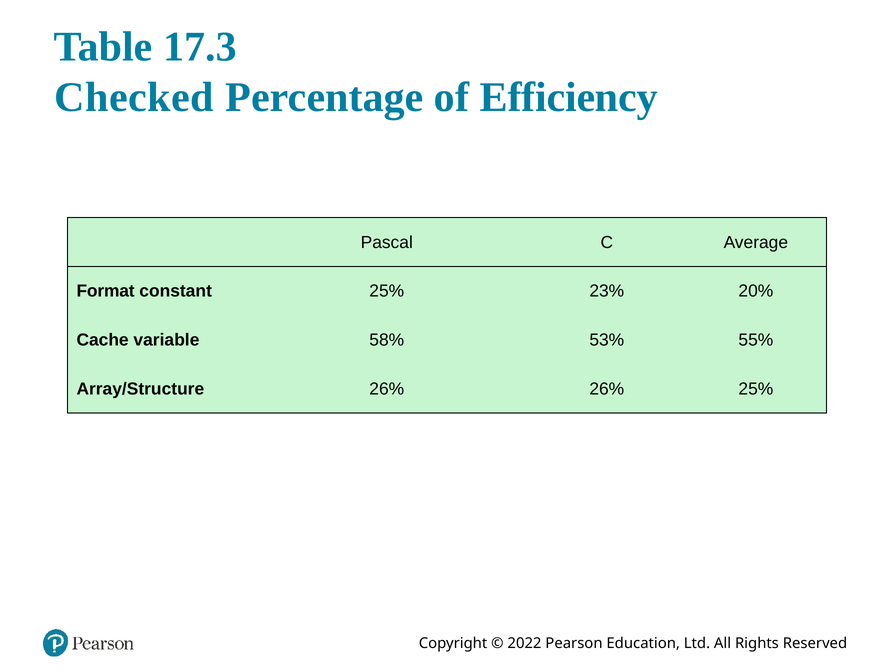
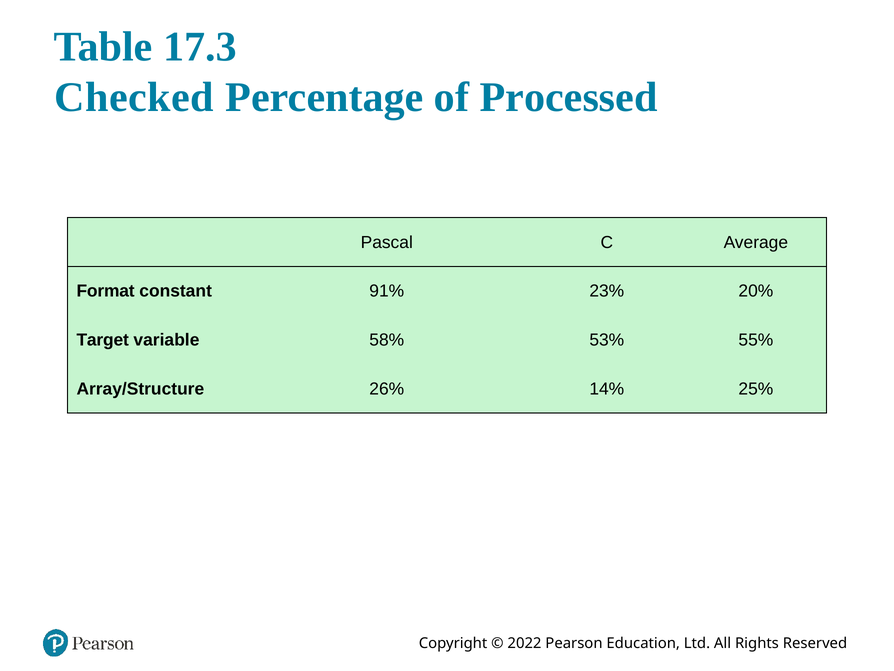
Efficiency: Efficiency -> Processed
constant 25%: 25% -> 91%
Cache: Cache -> Target
26% 26%: 26% -> 14%
